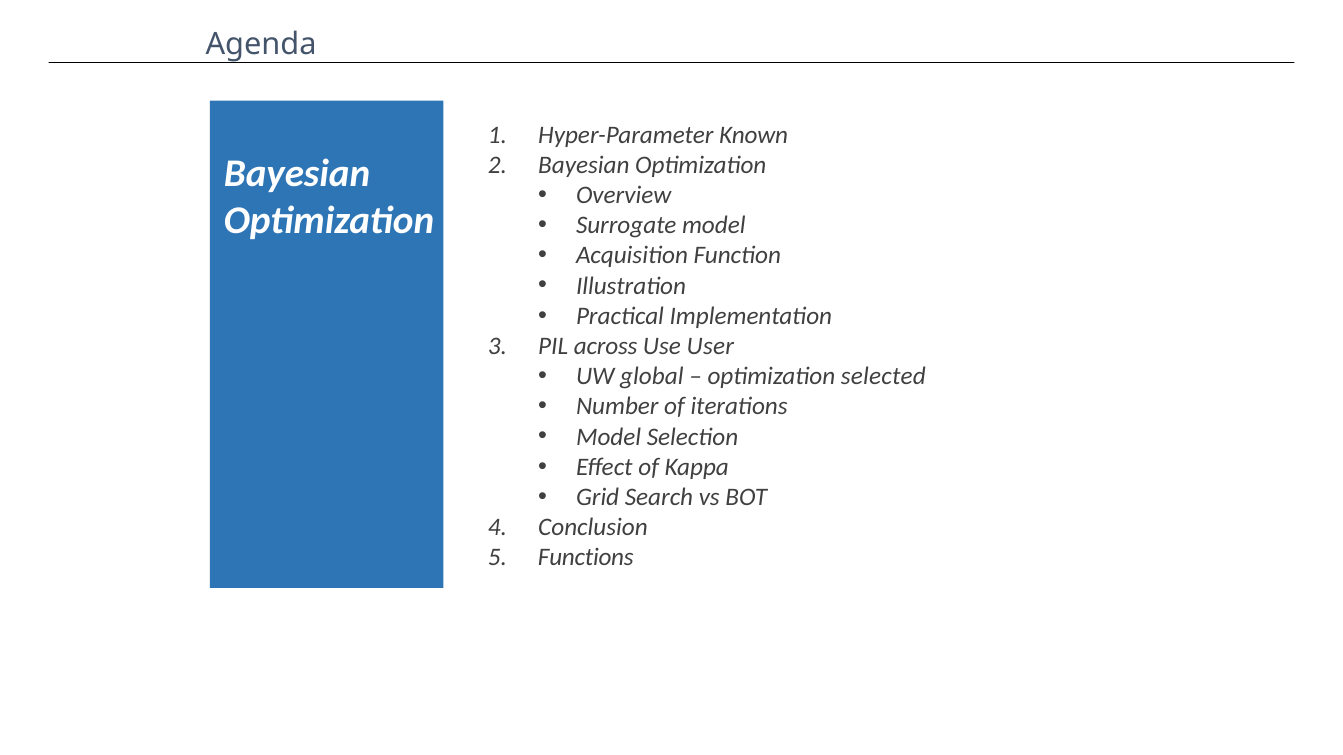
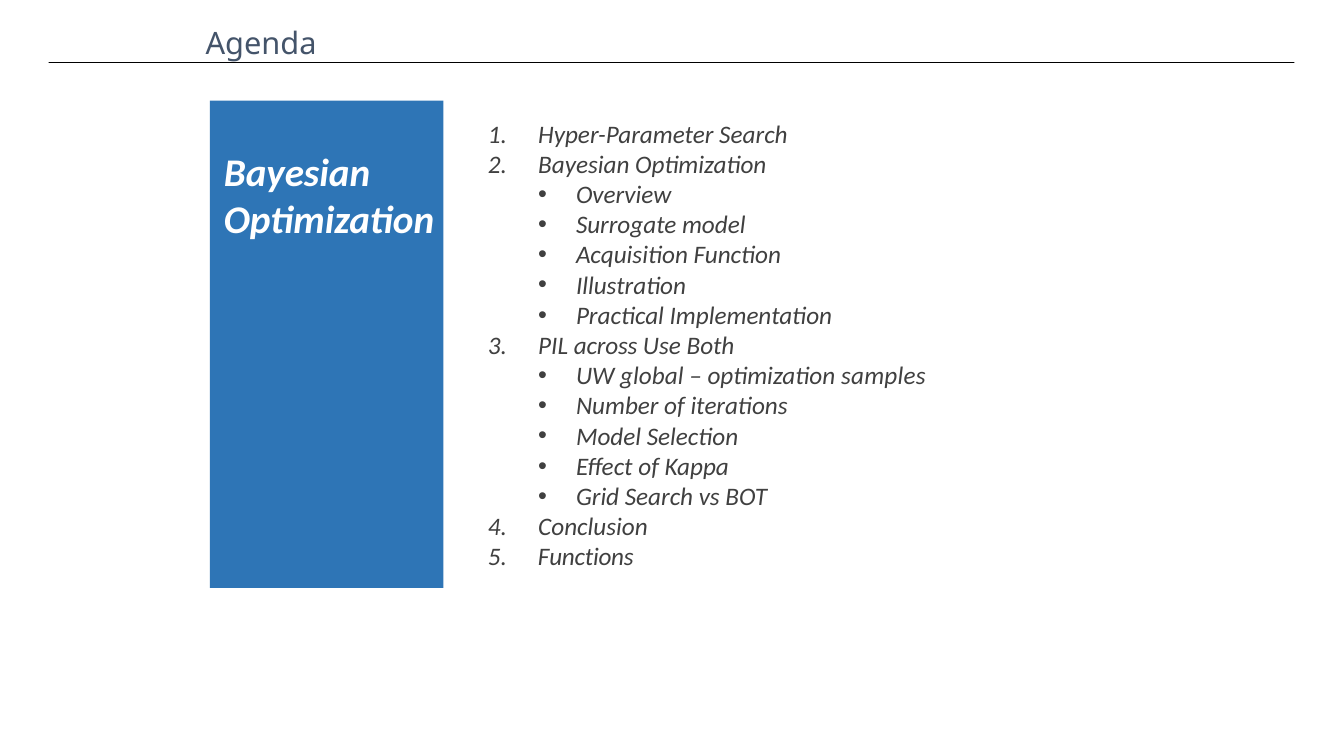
Hyper-Parameter Known: Known -> Search
User: User -> Both
selected: selected -> samples
